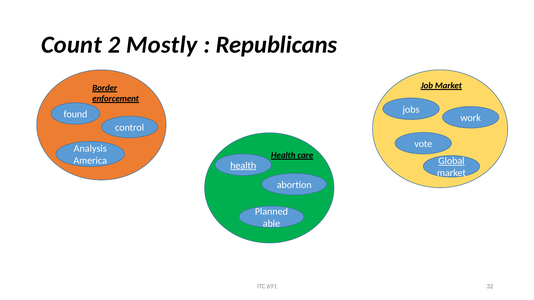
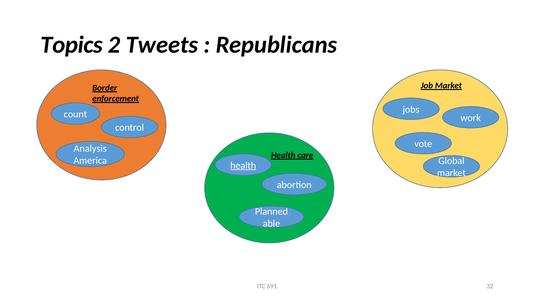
Count: Count -> Topics
Mostly: Mostly -> Tweets
found: found -> count
Global underline: present -> none
